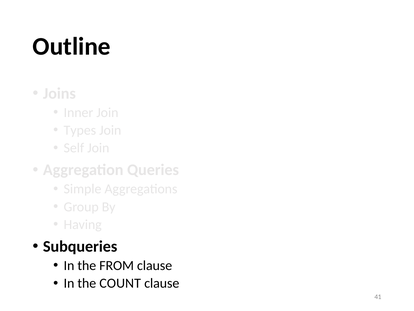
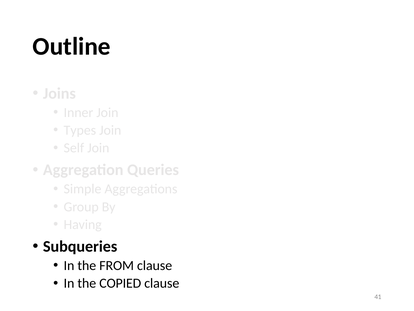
COUNT: COUNT -> COPIED
